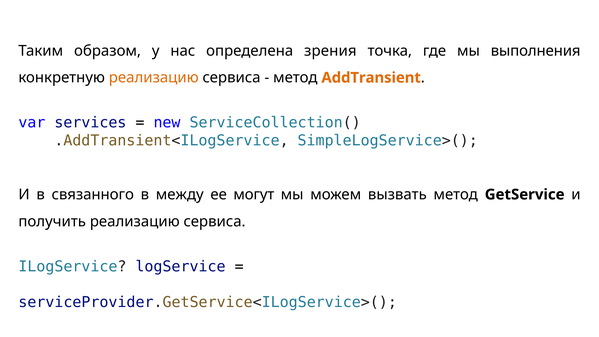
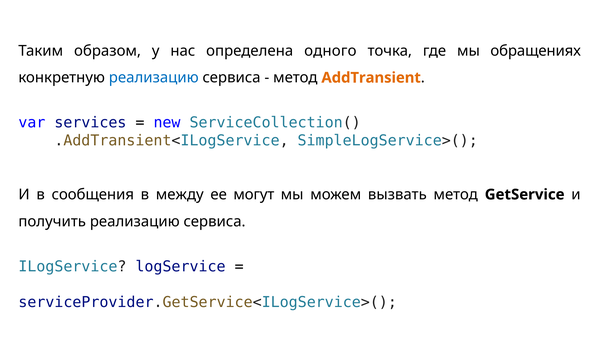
зрения: зрения -> одного
выполнения: выполнения -> обращениях
реализацию at (154, 78) colour: orange -> blue
связанного: связанного -> сообщения
